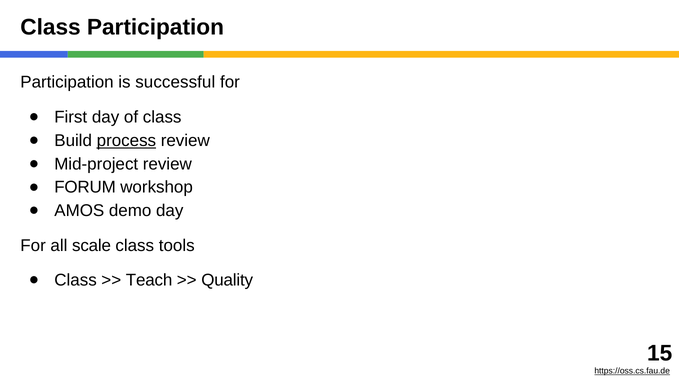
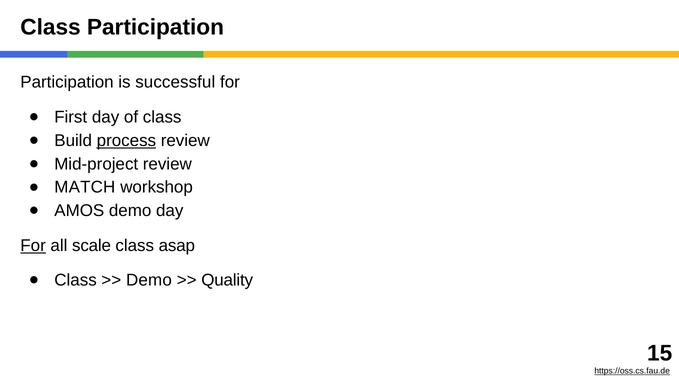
FORUM: FORUM -> MATCH
For at (33, 245) underline: none -> present
tools: tools -> asap
Teach at (149, 280): Teach -> Demo
